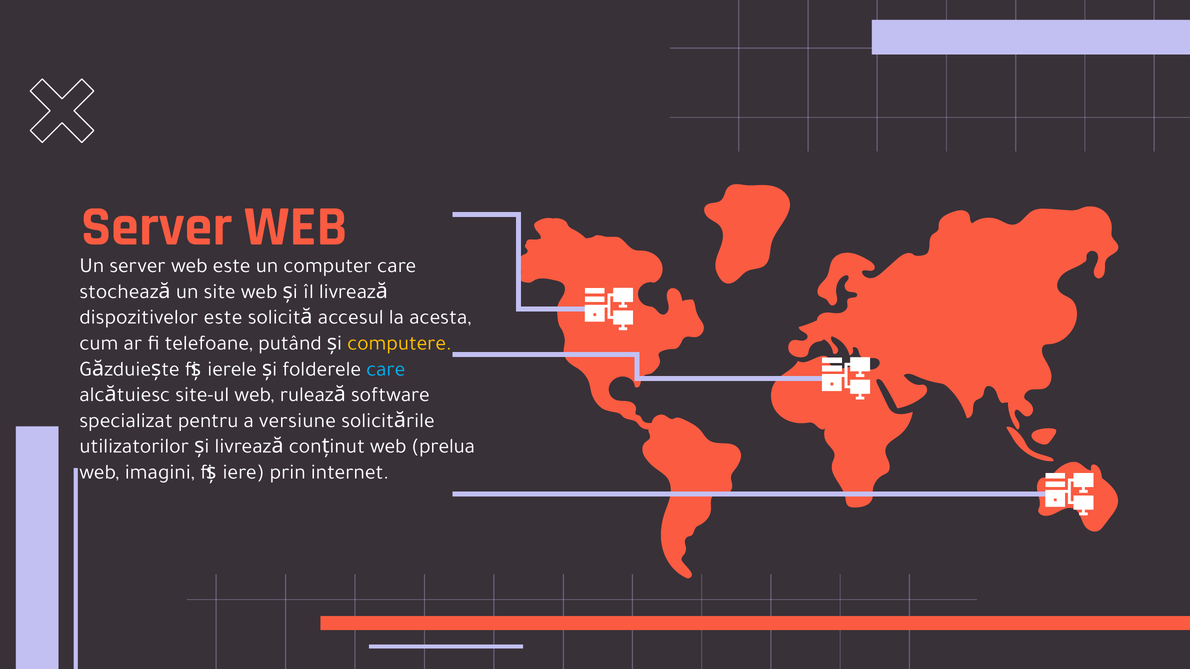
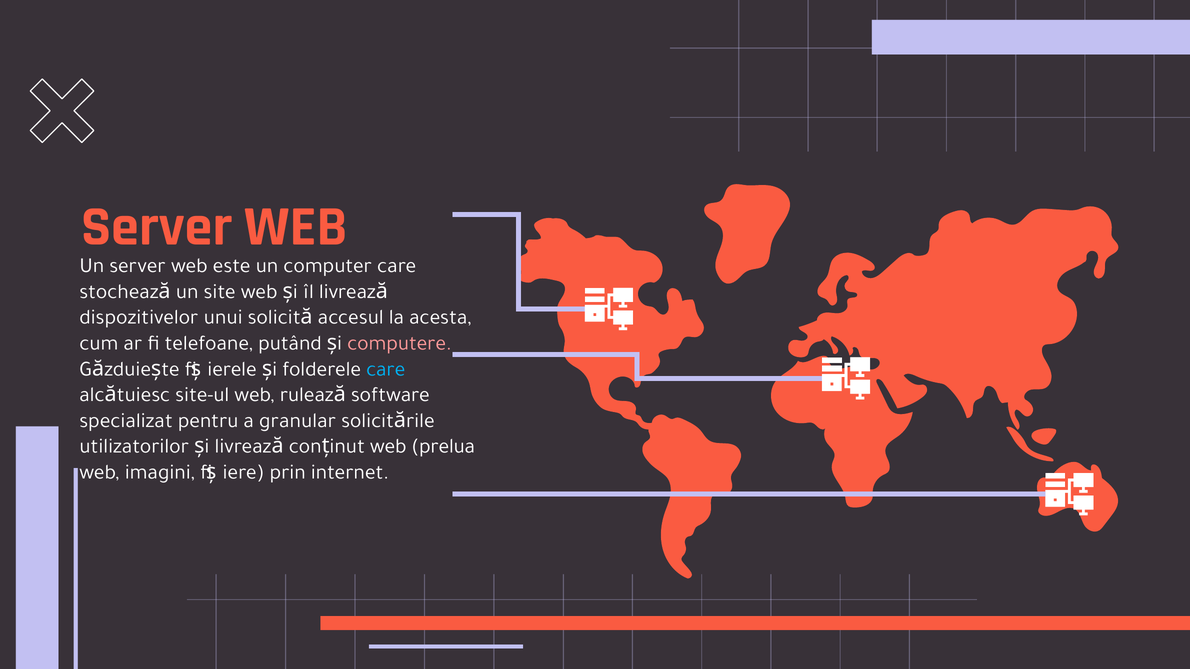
dispozitivelor este: este -> unui
computere colour: yellow -> pink
versiune: versiune -> granular
